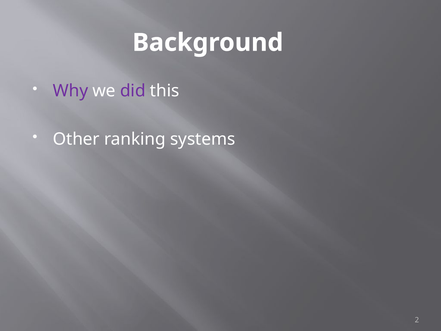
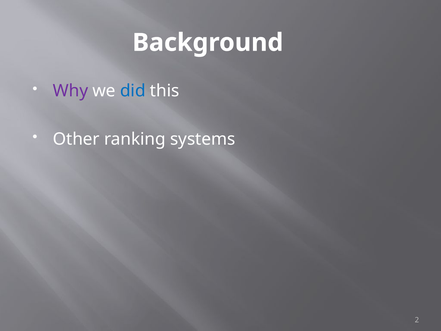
did colour: purple -> blue
